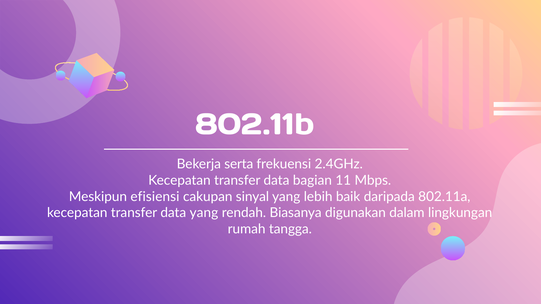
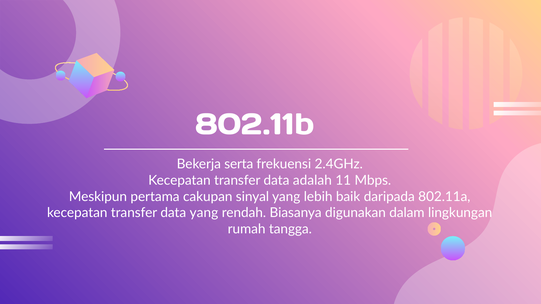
bagian: bagian -> adalah
efisiensi: efisiensi -> pertama
